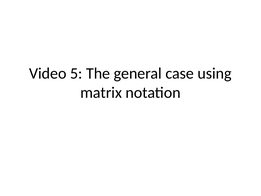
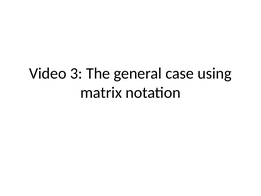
5: 5 -> 3
